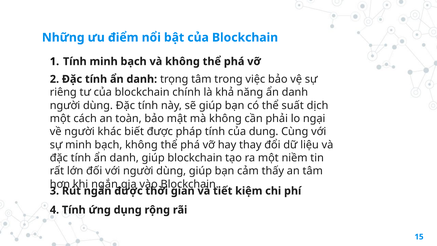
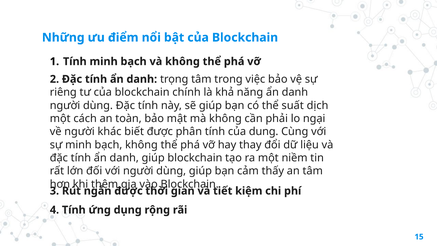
pháp: pháp -> phân
khi ngắn: ngắn -> thêm
